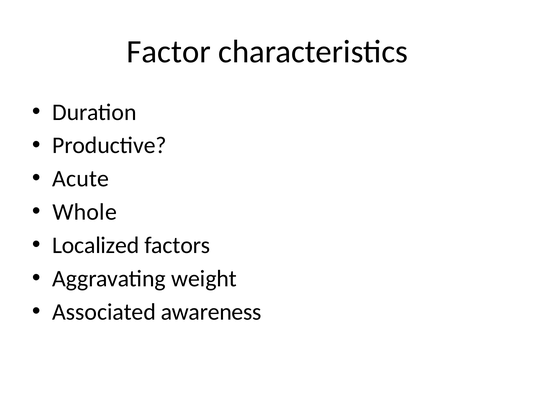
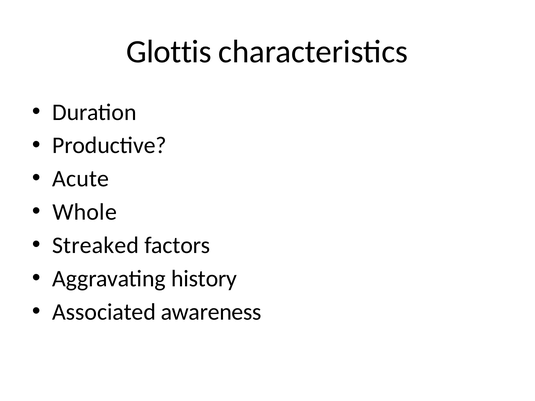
Factor: Factor -> Glottis
Localized: Localized -> Streaked
weight: weight -> history
